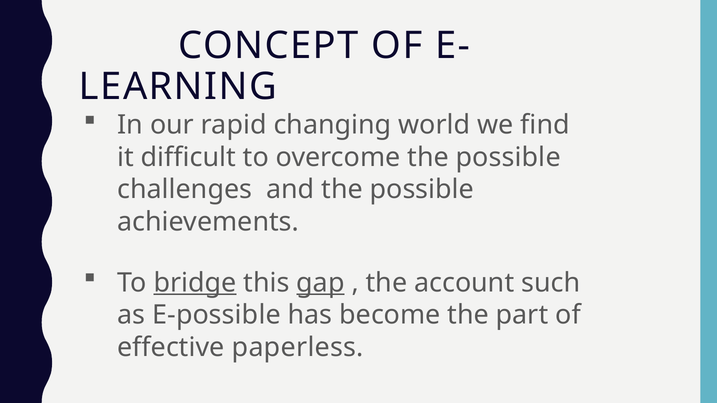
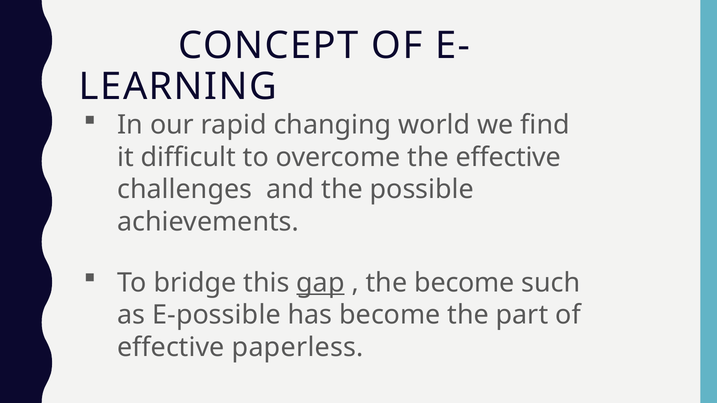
overcome the possible: possible -> effective
bridge underline: present -> none
the account: account -> become
